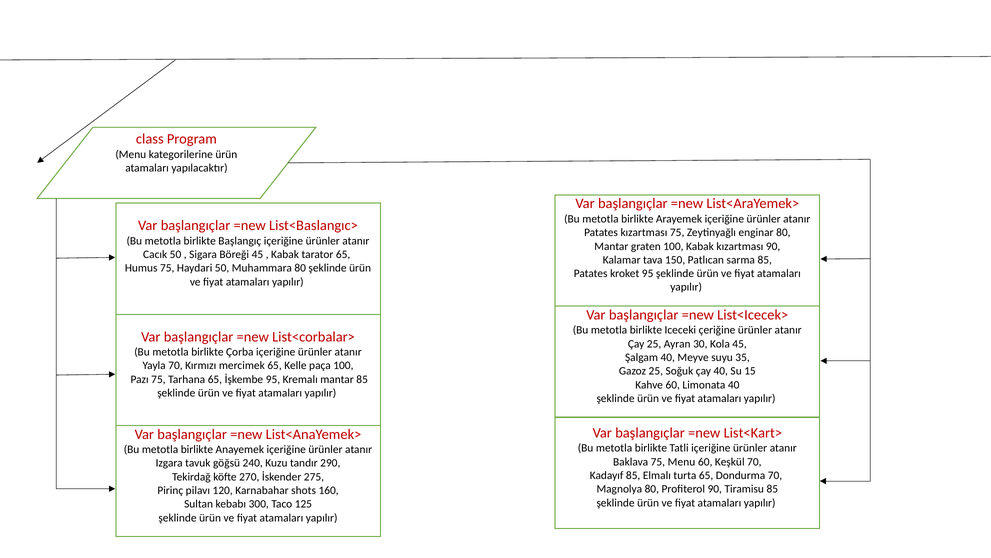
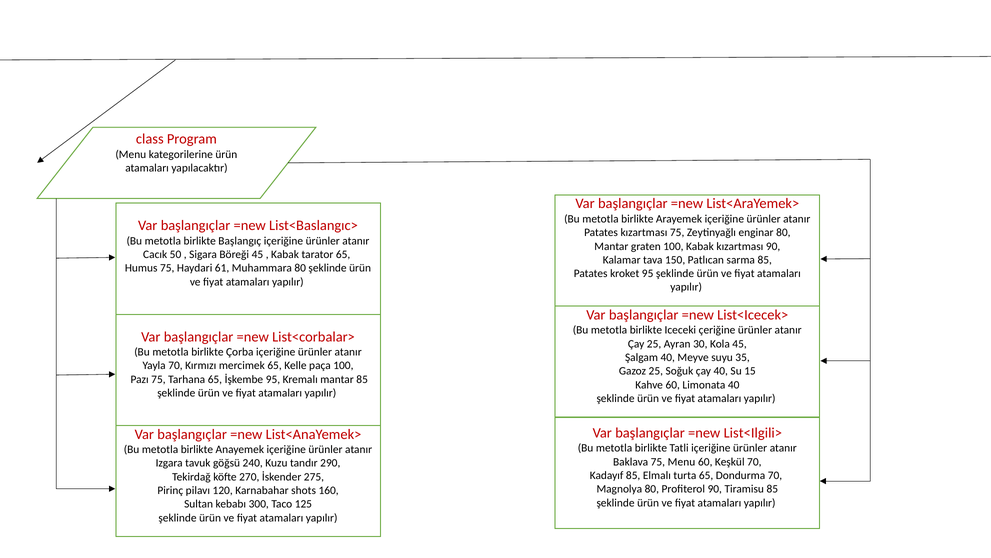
Haydari 50: 50 -> 61
List<Kart>: List<Kart> -> List<Ilgili>
